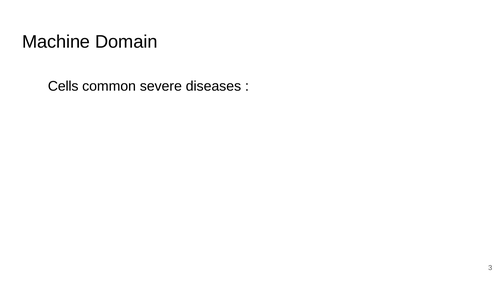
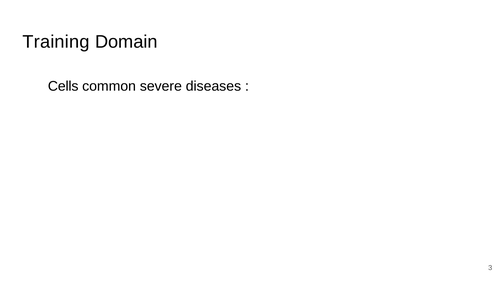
Machine: Machine -> Training
